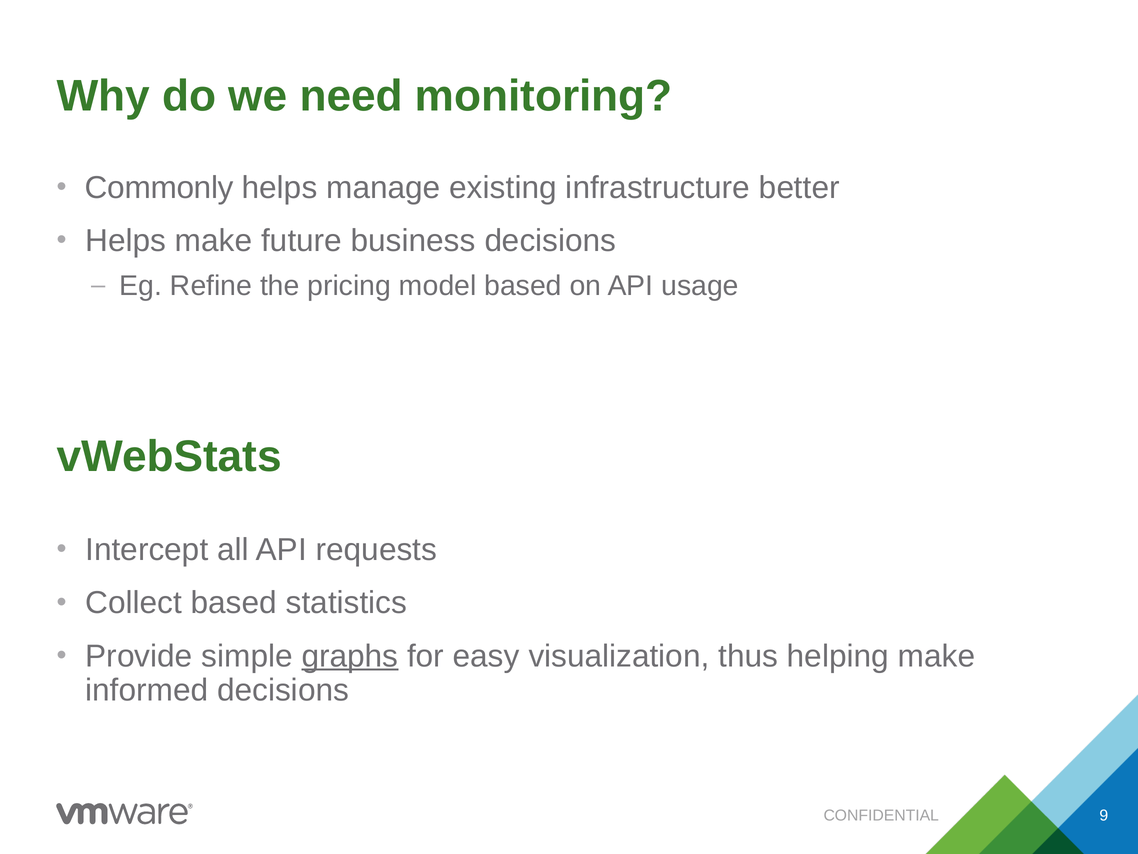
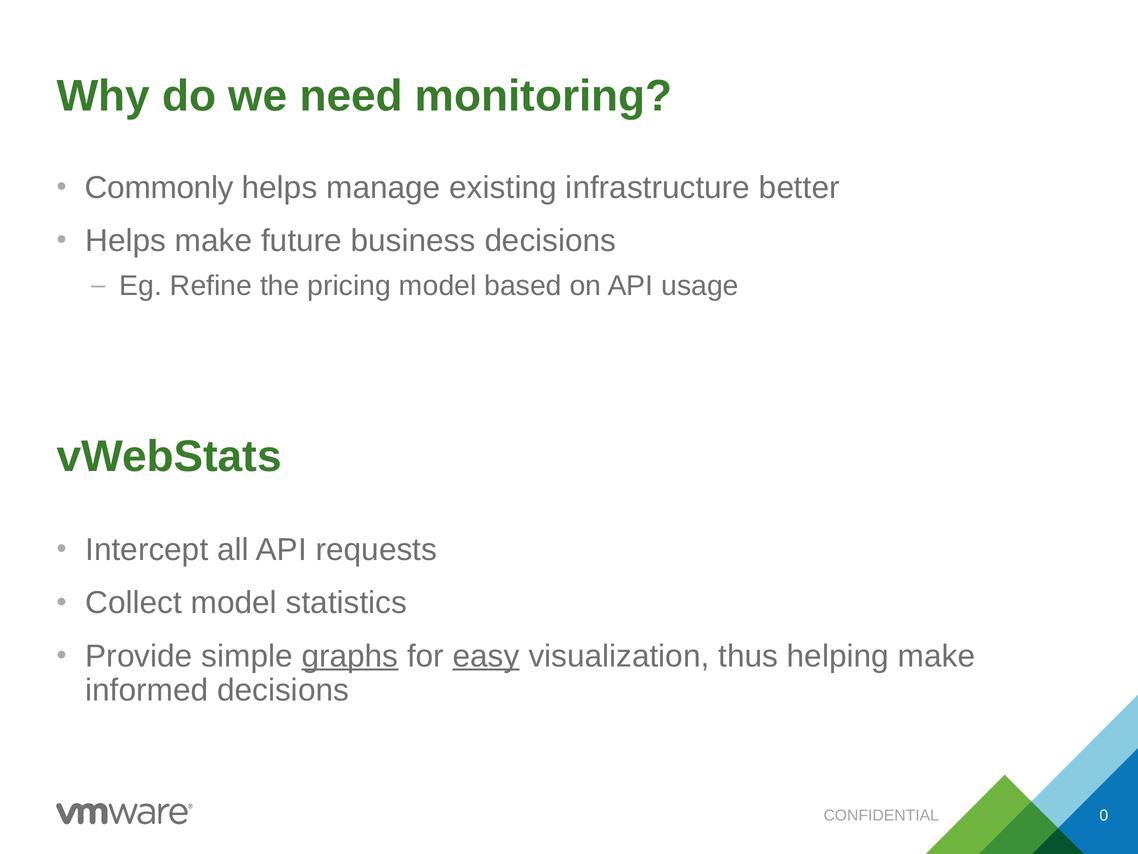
Collect based: based -> model
easy underline: none -> present
9: 9 -> 0
